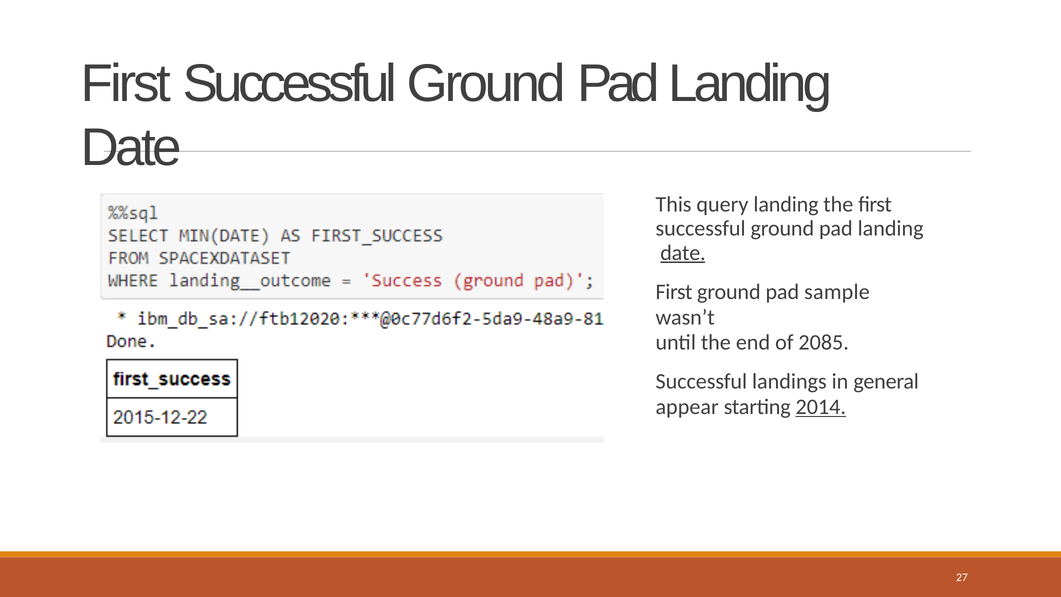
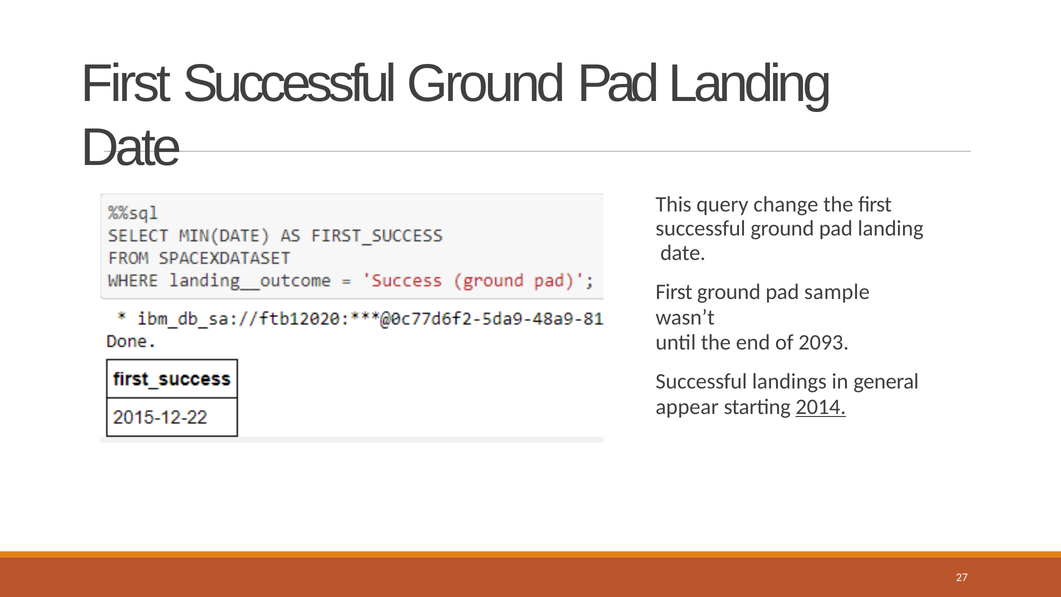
query landing: landing -> change
date at (683, 253) underline: present -> none
2085: 2085 -> 2093
